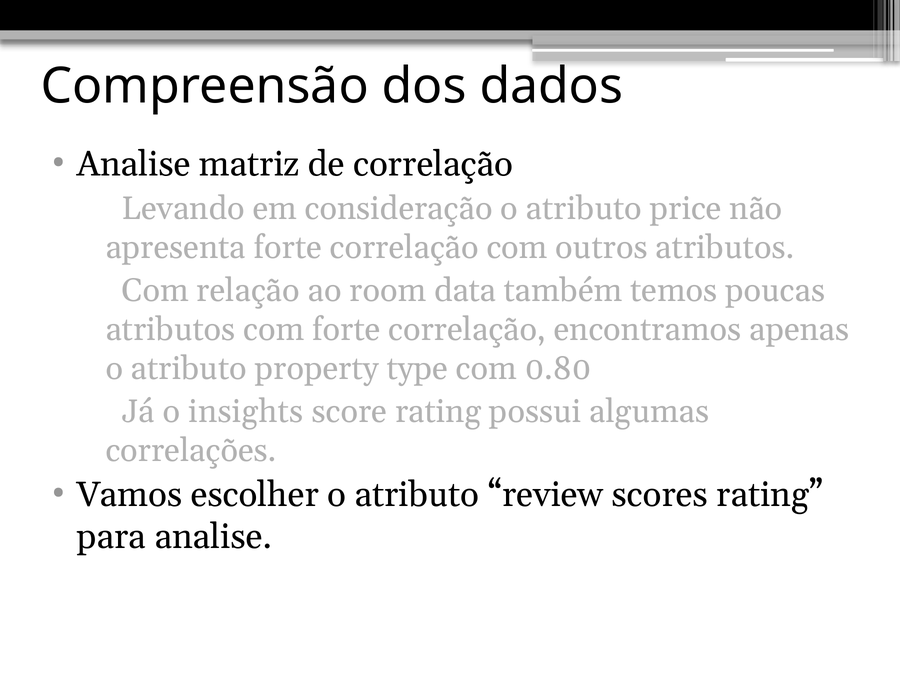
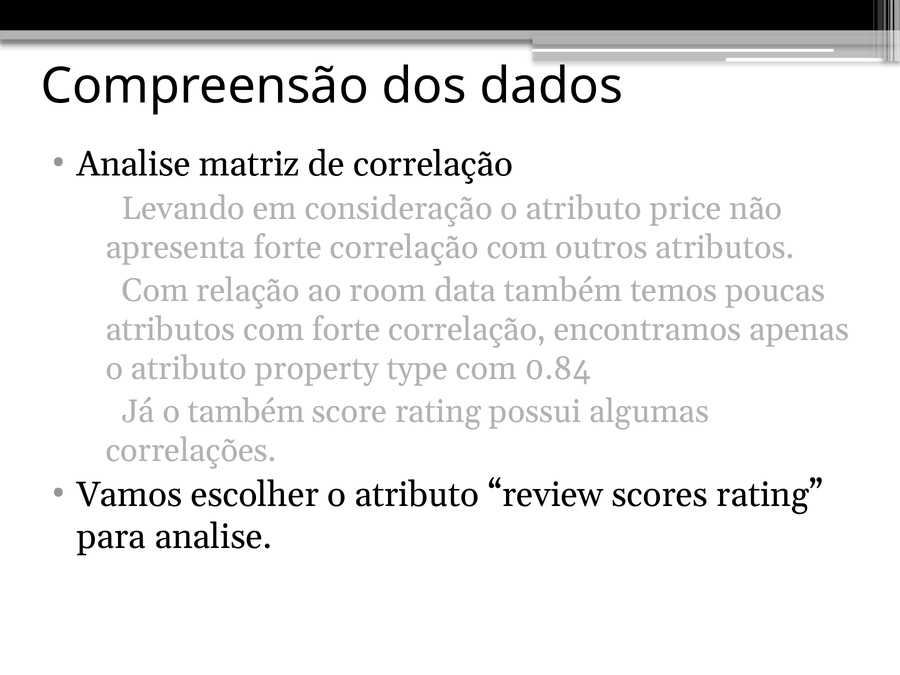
0.80: 0.80 -> 0.84
o insights: insights -> também
